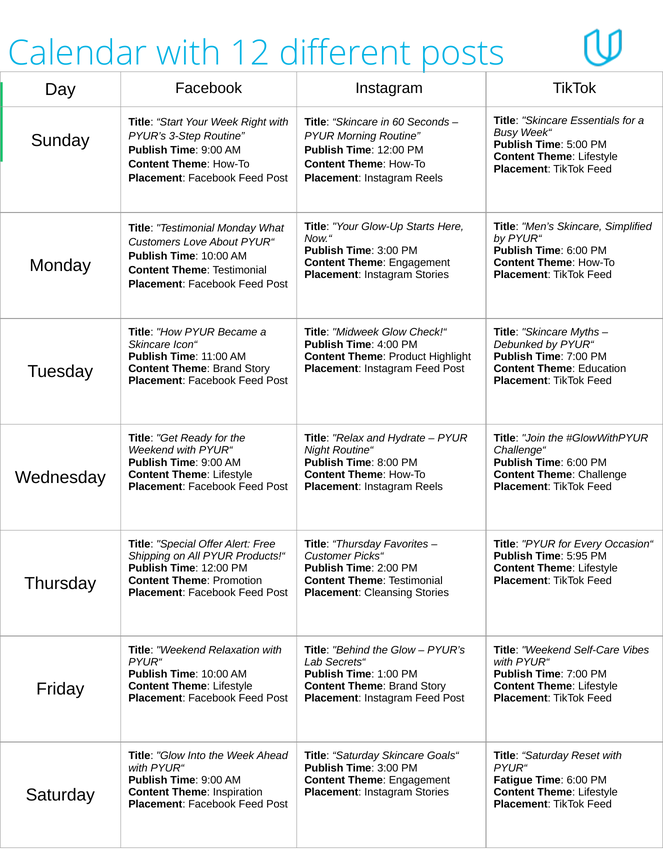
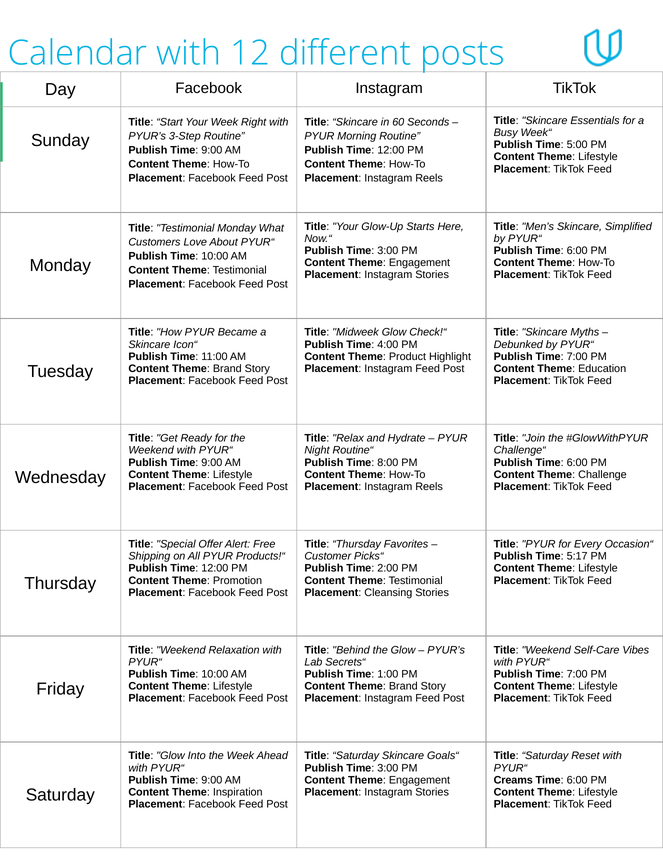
5:95: 5:95 -> 5:17
Fatigue: Fatigue -> Creams
